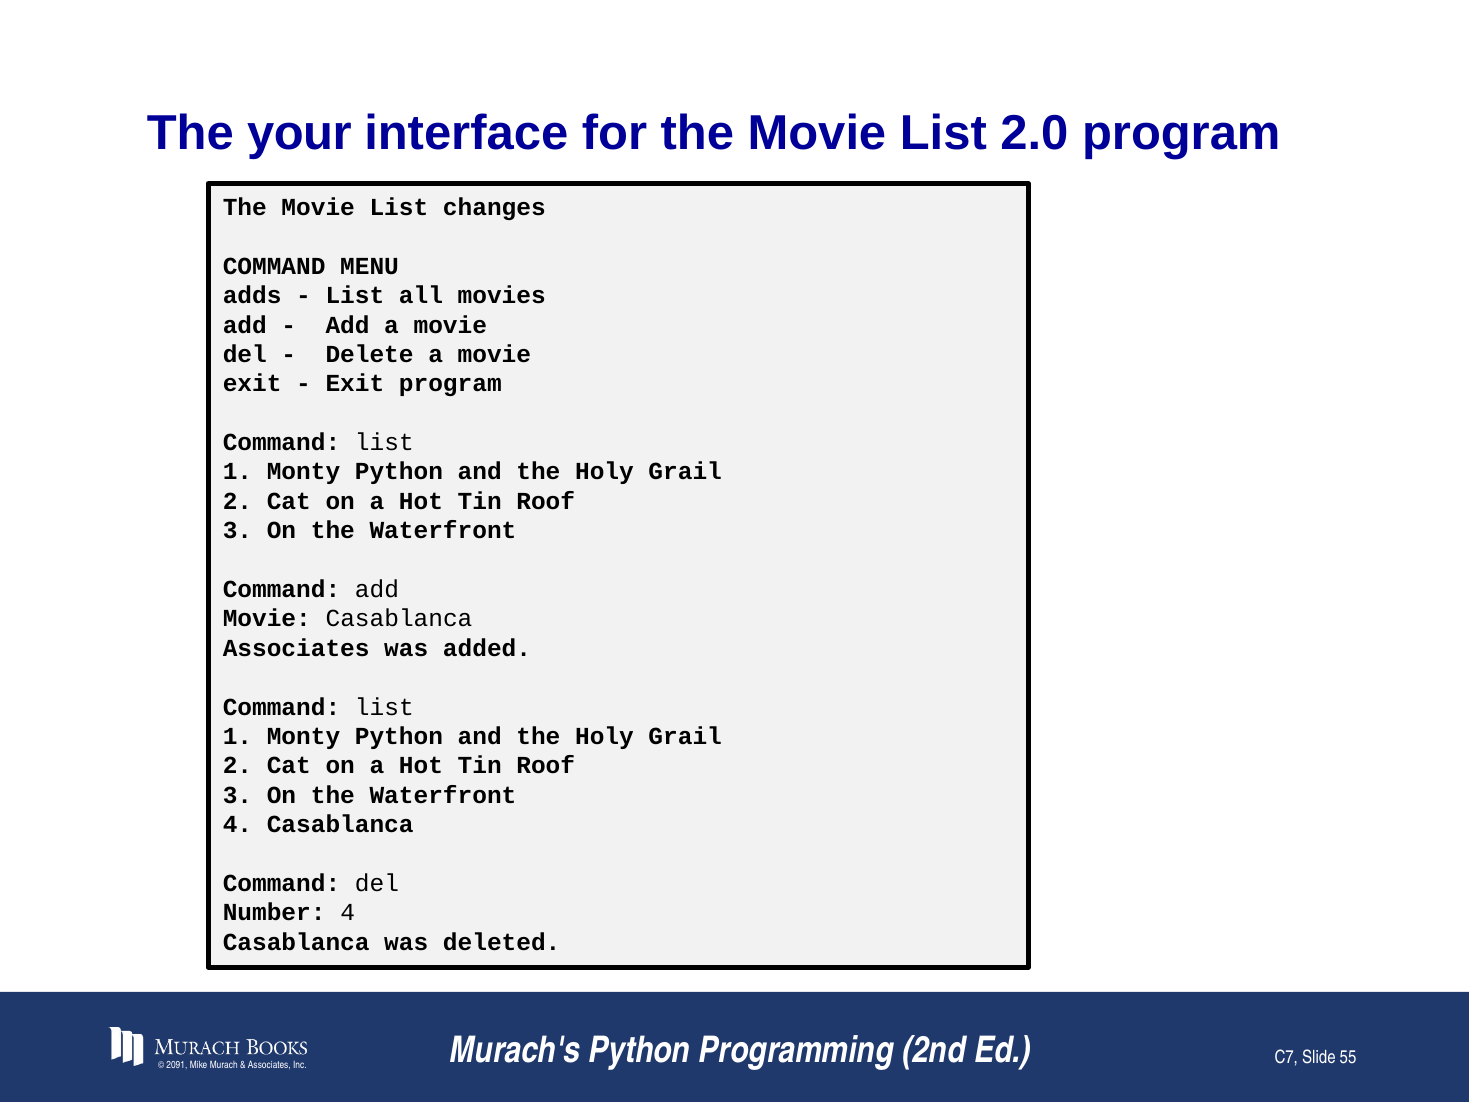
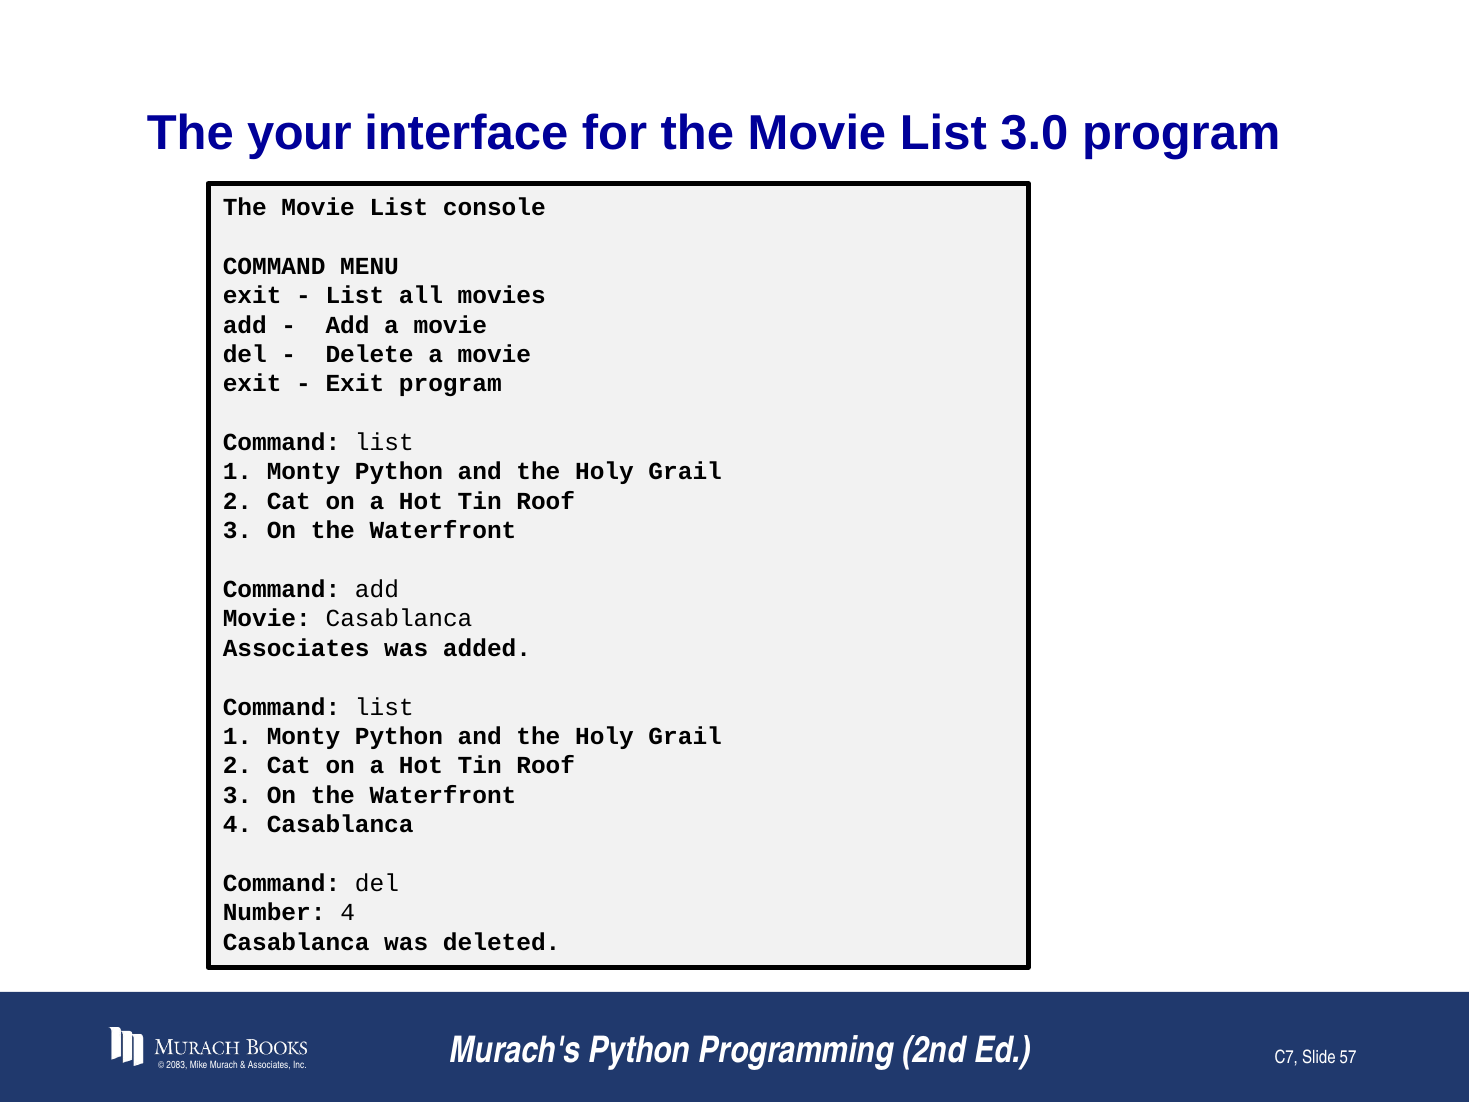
2.0: 2.0 -> 3.0
changes: changes -> console
adds at (252, 296): adds -> exit
2091: 2091 -> 2083
55: 55 -> 57
